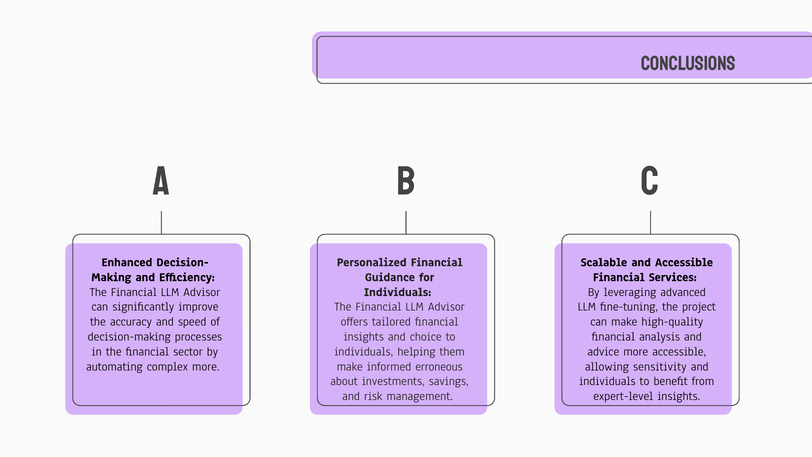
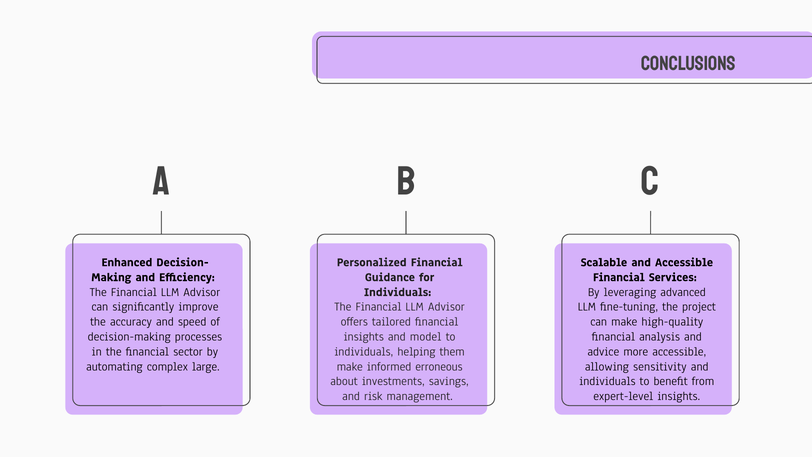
choice: choice -> model
complex more: more -> large
